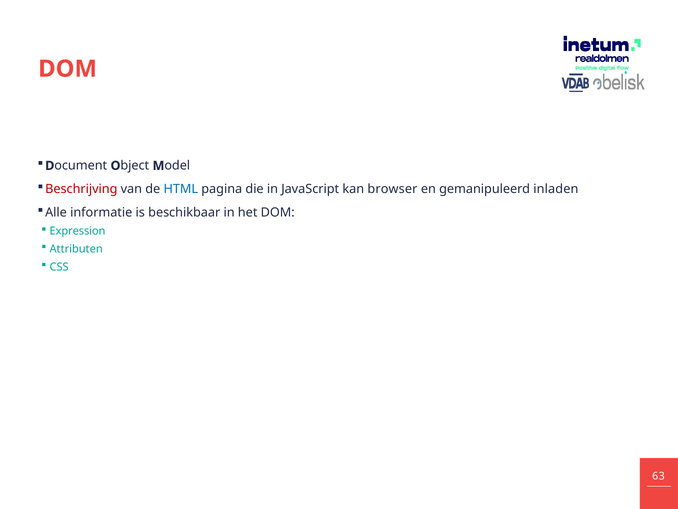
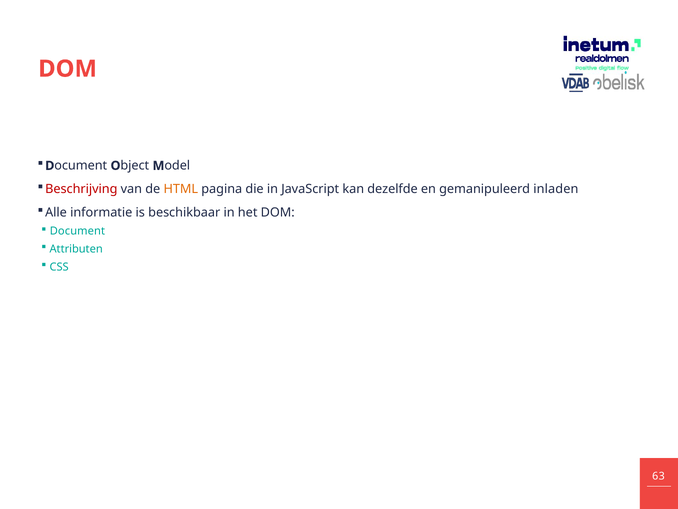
HTML colour: blue -> orange
browser: browser -> dezelfde
Expression at (78, 231): Expression -> Document
